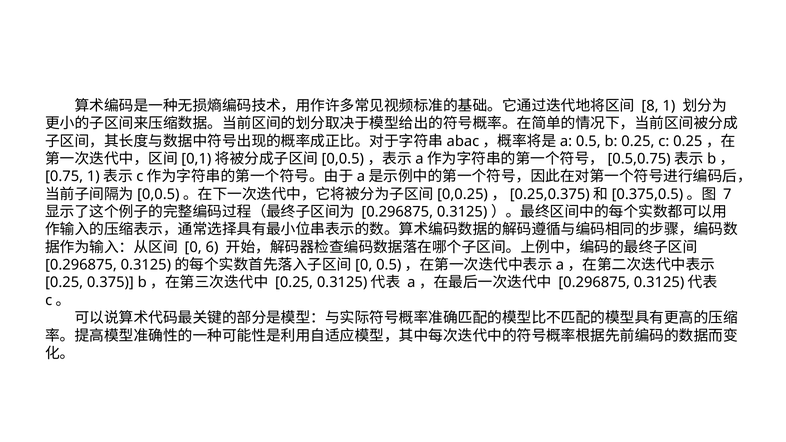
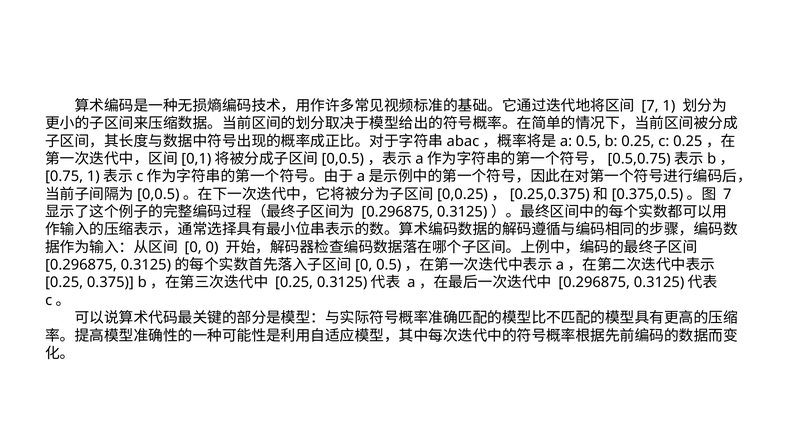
8 at (650, 106): 8 -> 7
0 6: 6 -> 0
